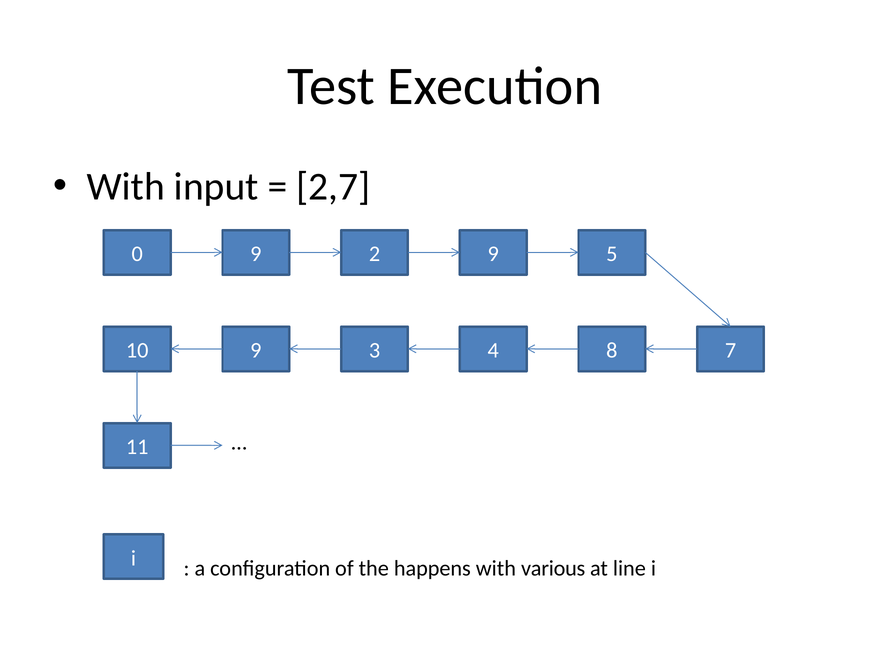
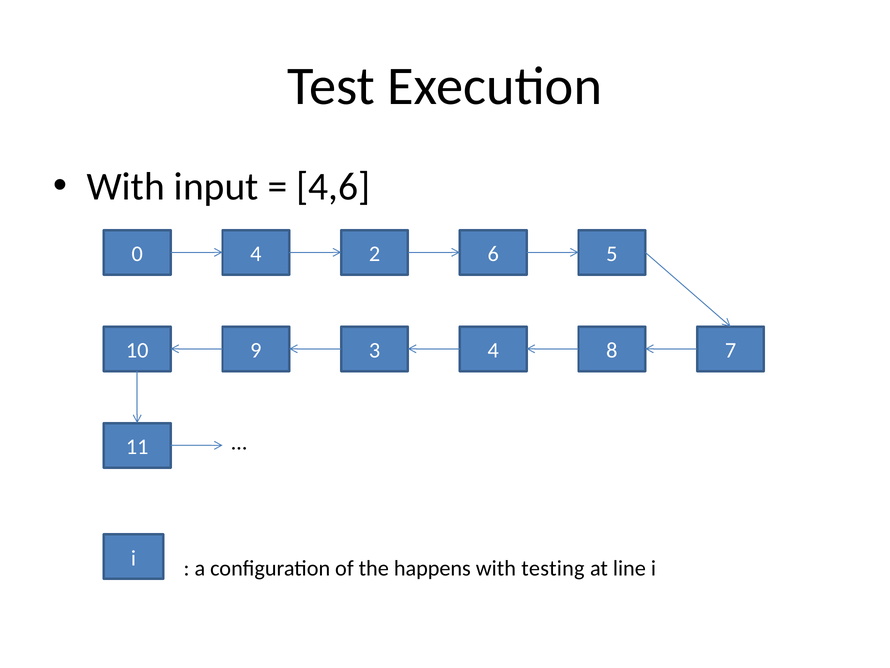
2,7: 2,7 -> 4,6
0 9: 9 -> 4
2 9: 9 -> 6
various: various -> testing
